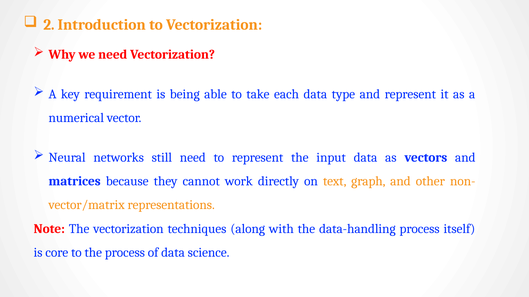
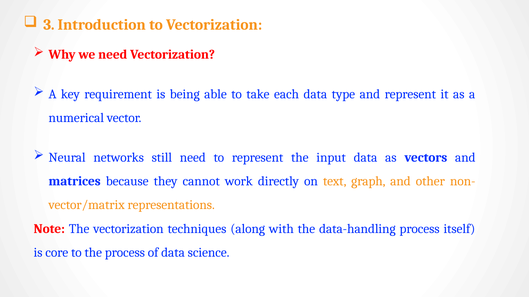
2: 2 -> 3
